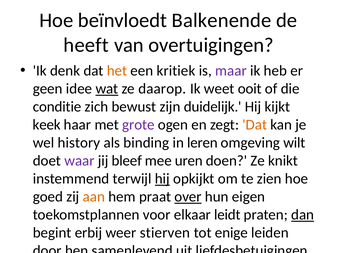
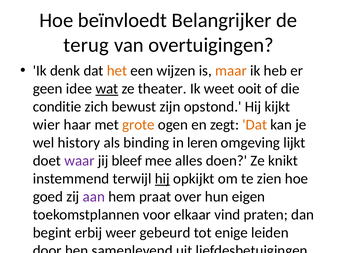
Balkenende: Balkenende -> Belangrijker
heeft at (86, 45): heeft -> terug
kritiek: kritiek -> wijzen
maar colour: purple -> orange
daarop: daarop -> theater
duidelijk: duidelijk -> opstond
keek: keek -> wier
grote colour: purple -> orange
omgeving wilt: wilt -> lijkt
uren: uren -> alles
aan colour: orange -> purple
over underline: present -> none
leidt: leidt -> vind
dan underline: present -> none
stierven: stierven -> gebeurd
